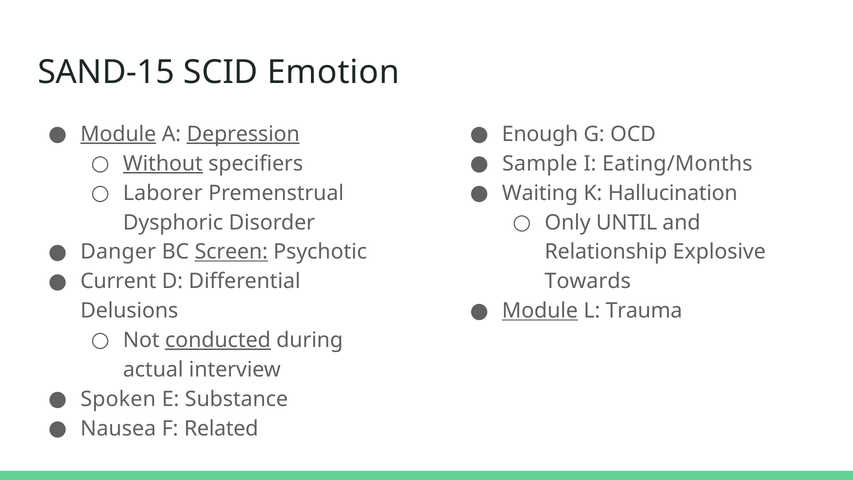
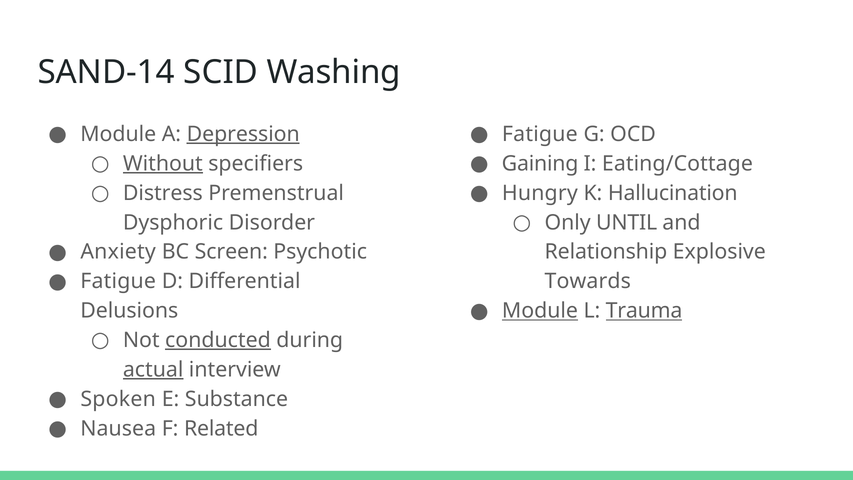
SAND-15: SAND-15 -> SAND-14
Emotion: Emotion -> Washing
Module at (118, 134) underline: present -> none
Enough at (540, 134): Enough -> Fatigue
Sample: Sample -> Gaining
Eating/Months: Eating/Months -> Eating/Cottage
Laborer: Laborer -> Distress
Waiting: Waiting -> Hungry
Danger: Danger -> Anxiety
Screen underline: present -> none
Current at (118, 281): Current -> Fatigue
Trauma underline: none -> present
actual underline: none -> present
